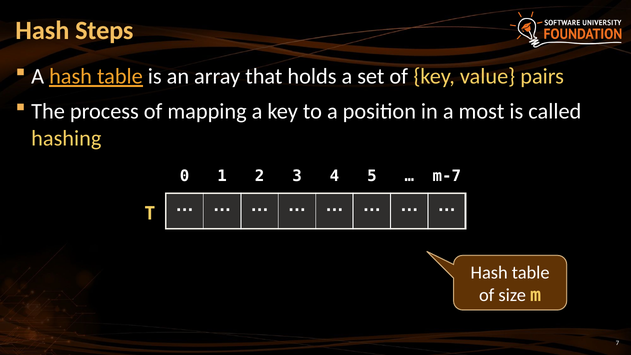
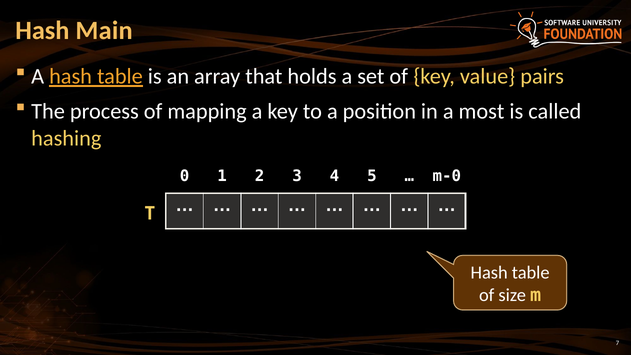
Steps: Steps -> Main
m-7: m-7 -> m-0
